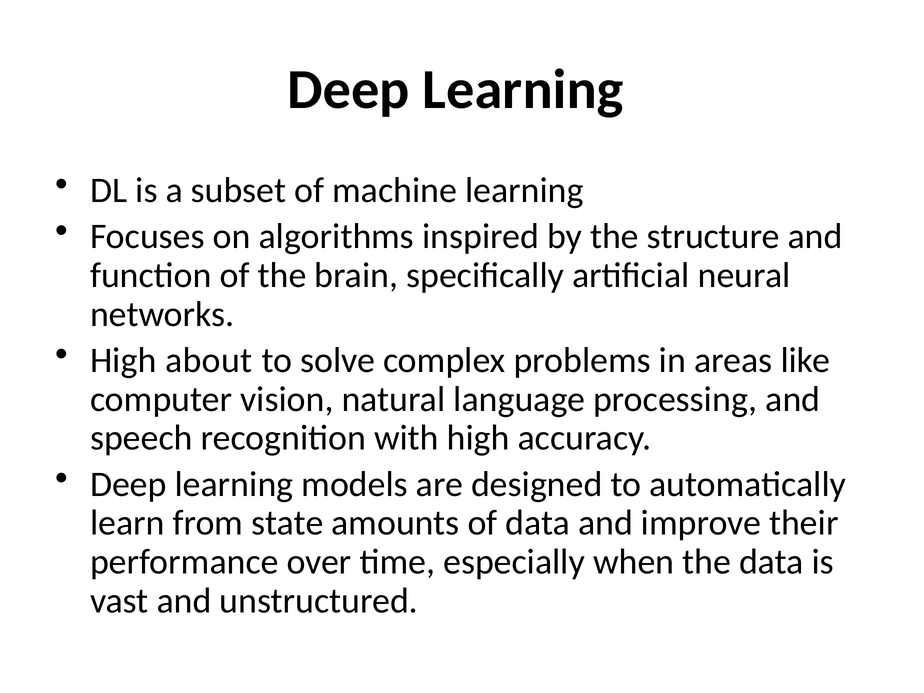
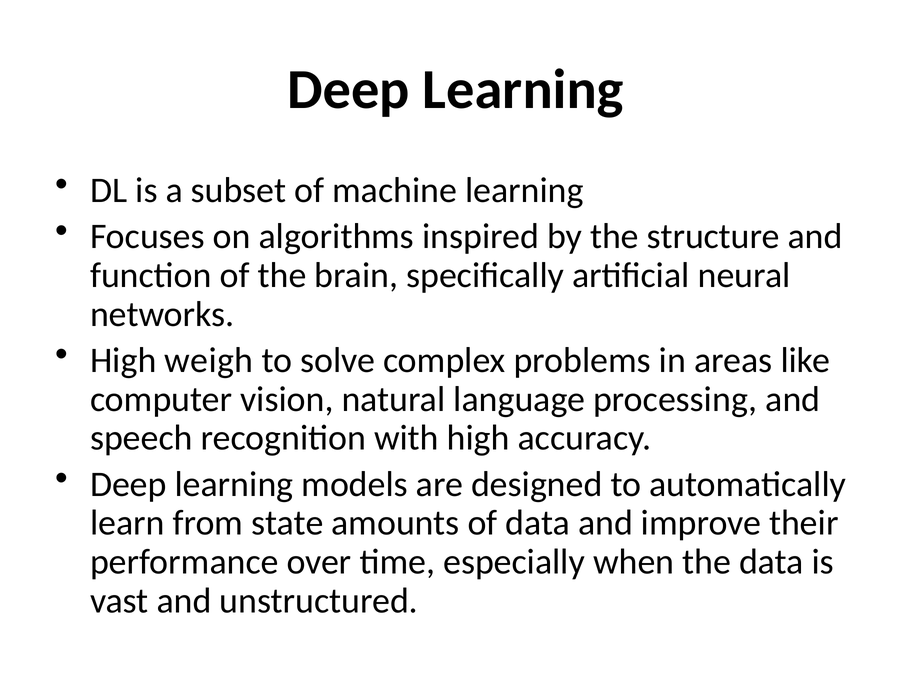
about: about -> weigh
